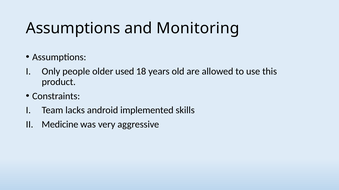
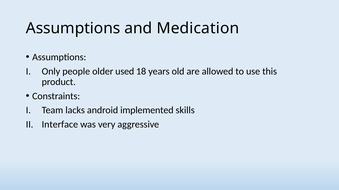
Monitoring: Monitoring -> Medication
Medicine: Medicine -> Interface
